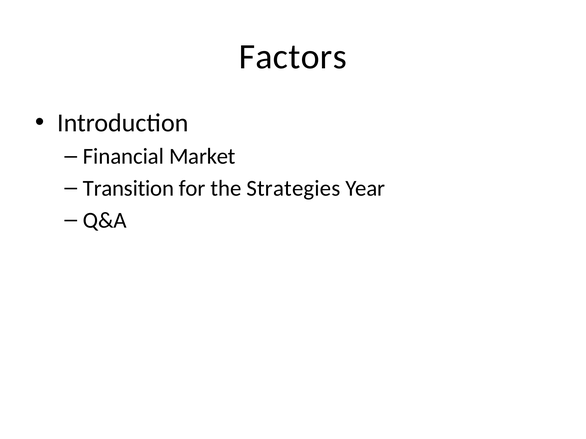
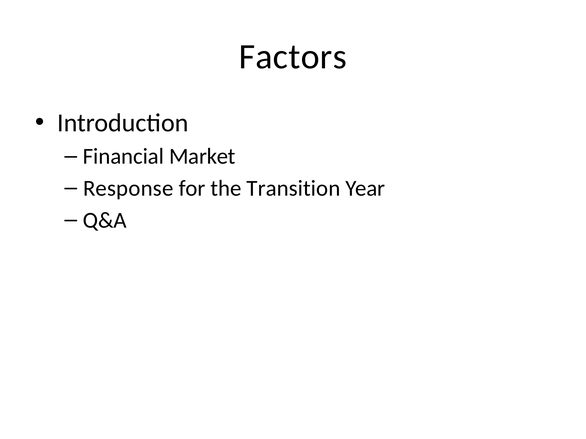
Transition: Transition -> Response
Strategies: Strategies -> Transition
